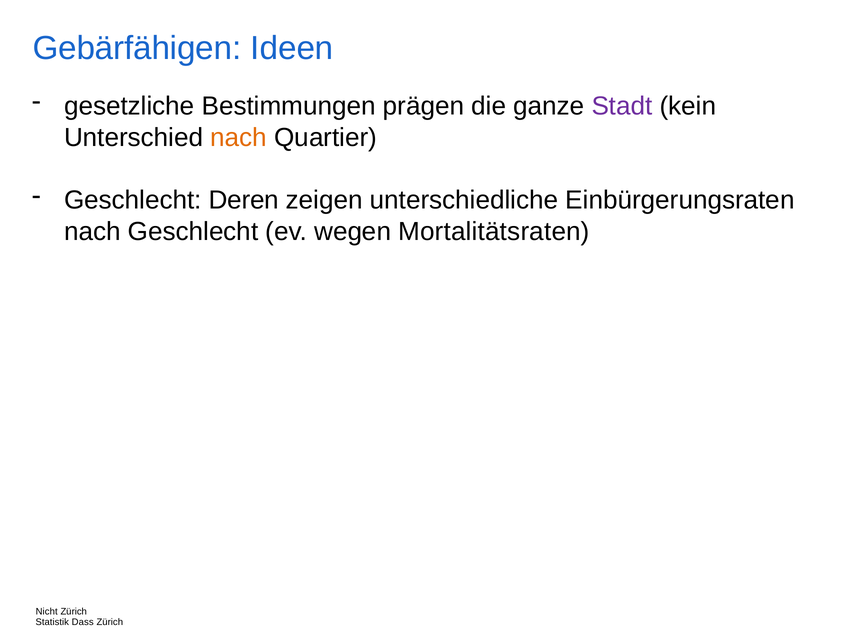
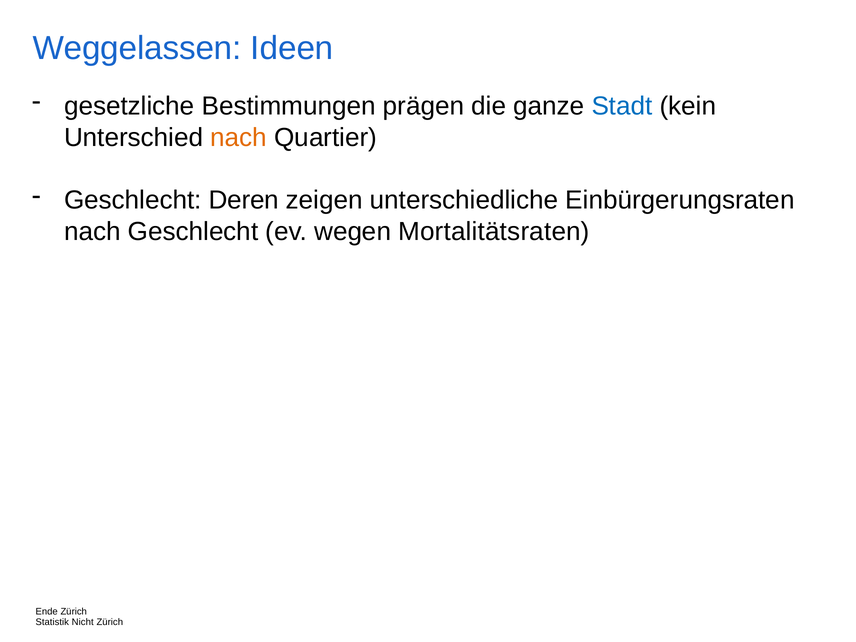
Gebärfähigen: Gebärfähigen -> Weggelassen
Stadt colour: purple -> blue
Nicht: Nicht -> Ende
Dass: Dass -> Nicht
